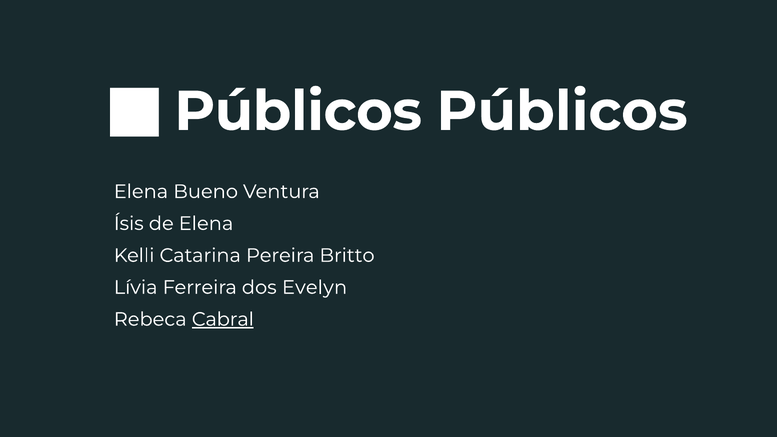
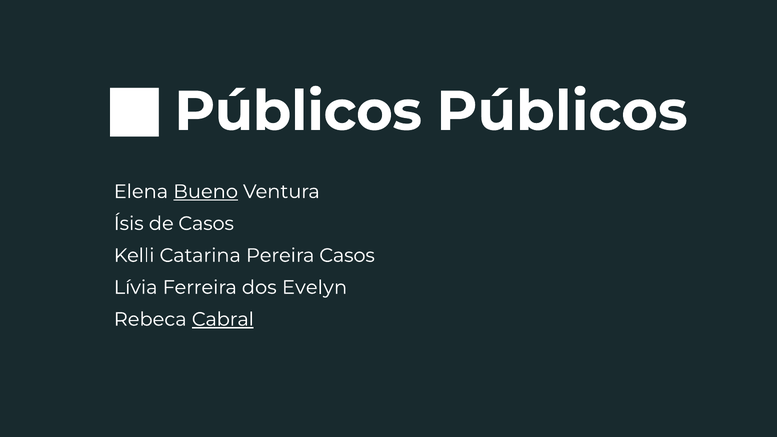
Bueno underline: none -> present
de Elena: Elena -> Casos
Pereira Britto: Britto -> Casos
